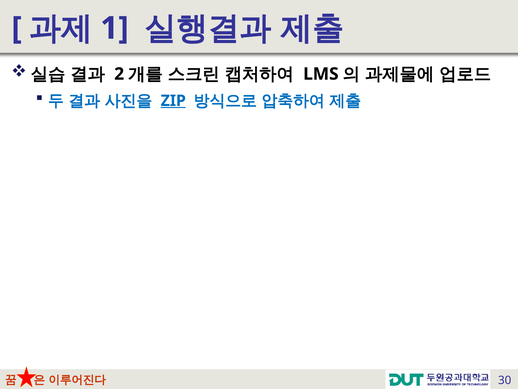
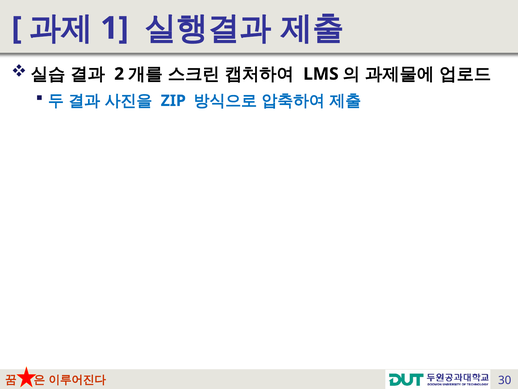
ZIP underline: present -> none
